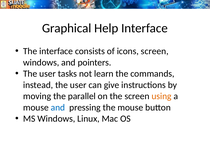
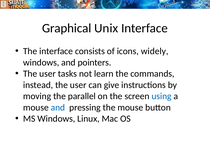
Help: Help -> Unix
icons screen: screen -> widely
using colour: orange -> blue
